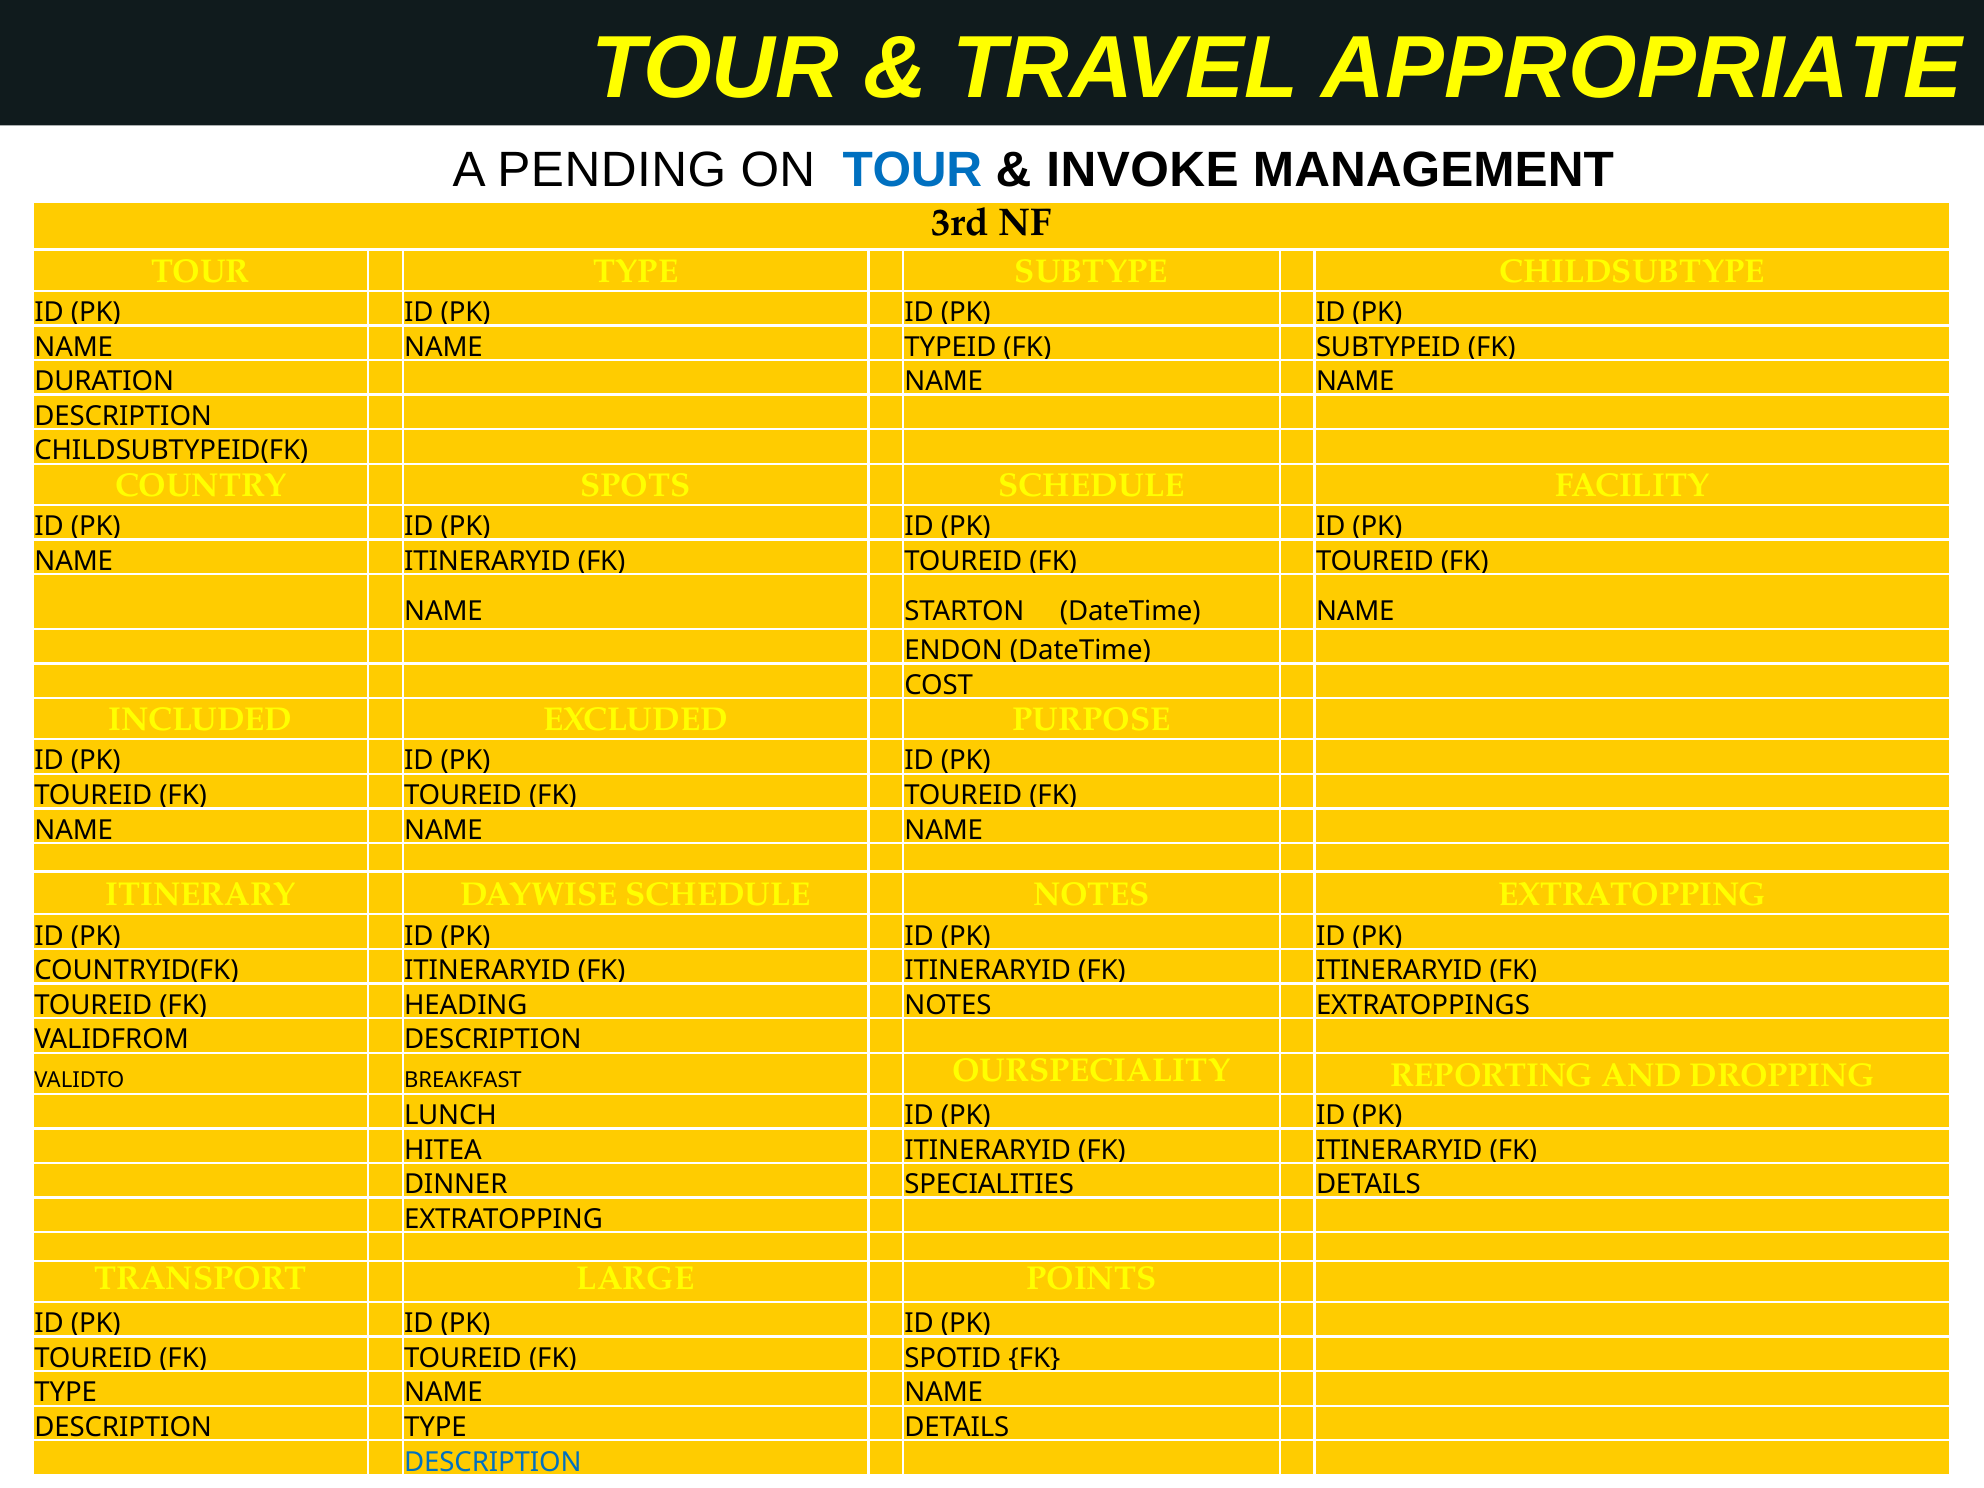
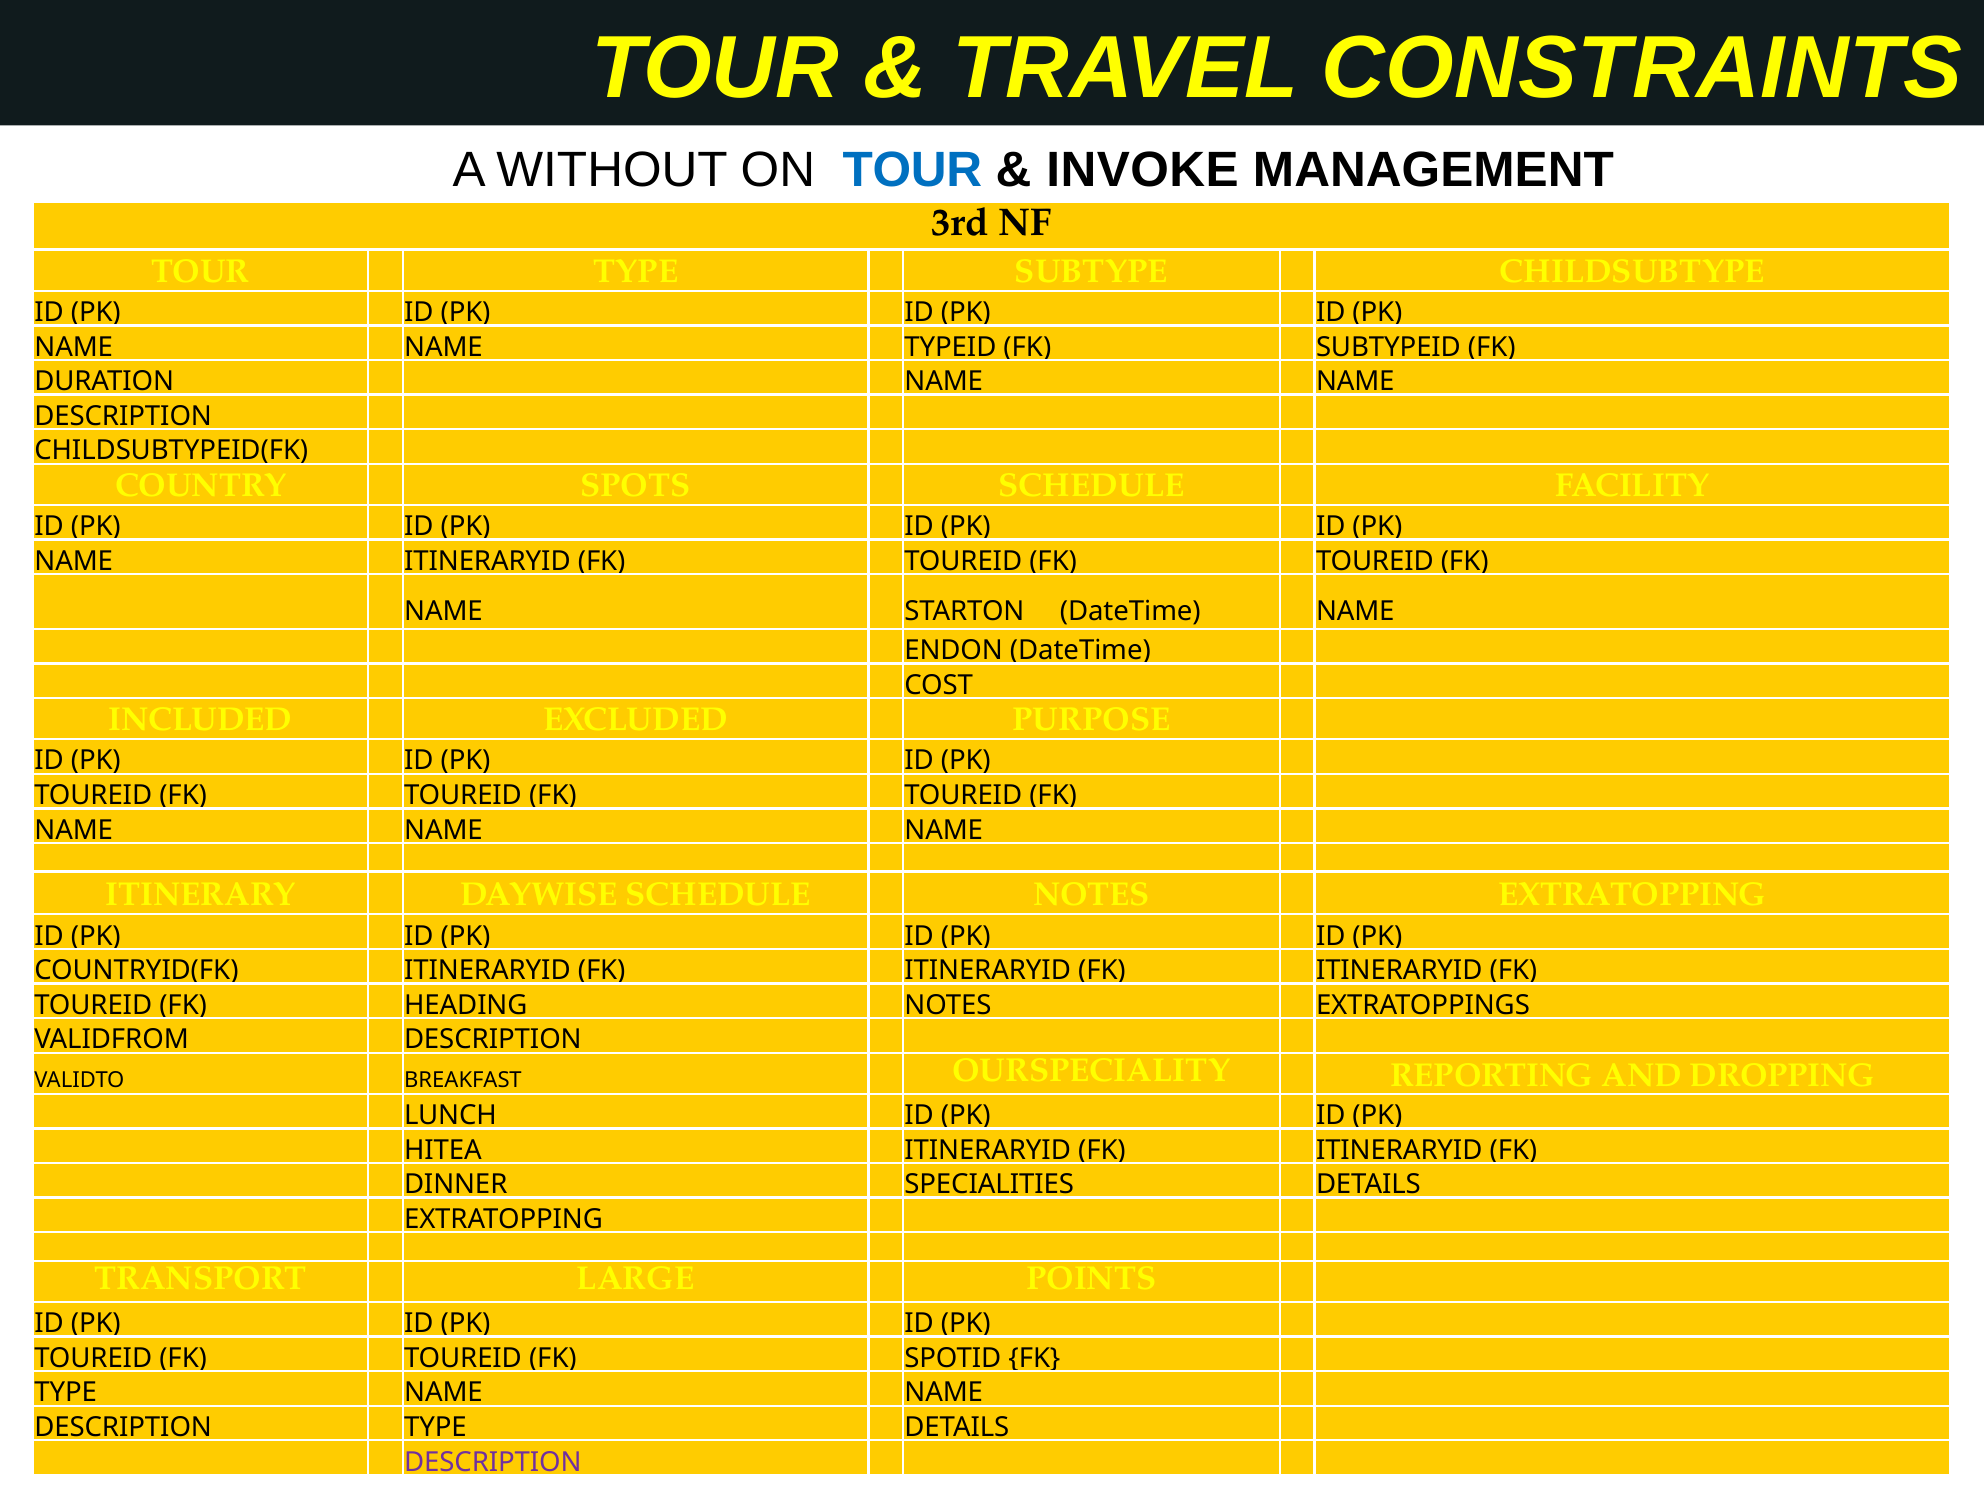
APPROPRIATE: APPROPRIATE -> CONSTRAINTS
PENDING: PENDING -> WITHOUT
DESCRIPTION at (493, 1462) colour: blue -> purple
